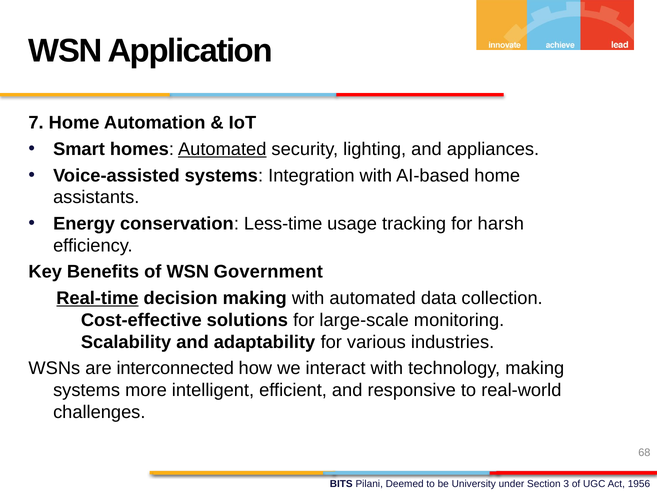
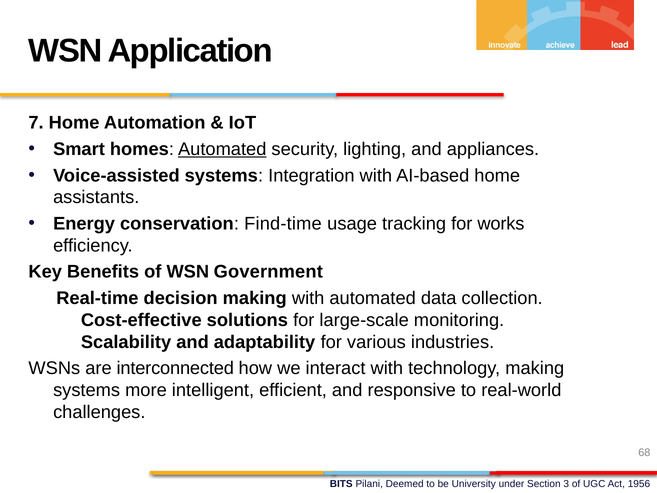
Less-time: Less-time -> Find-time
harsh: harsh -> works
Real-time underline: present -> none
